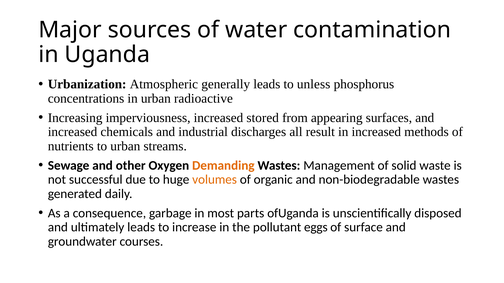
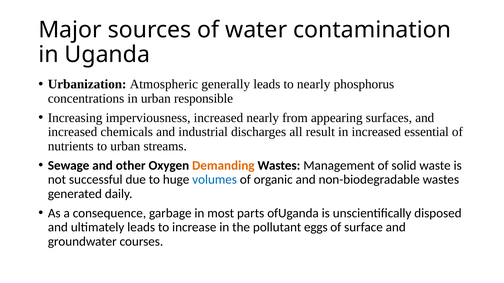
to unless: unless -> nearly
radioactive: radioactive -> responsible
increased stored: stored -> nearly
methods: methods -> essential
volumes colour: orange -> blue
